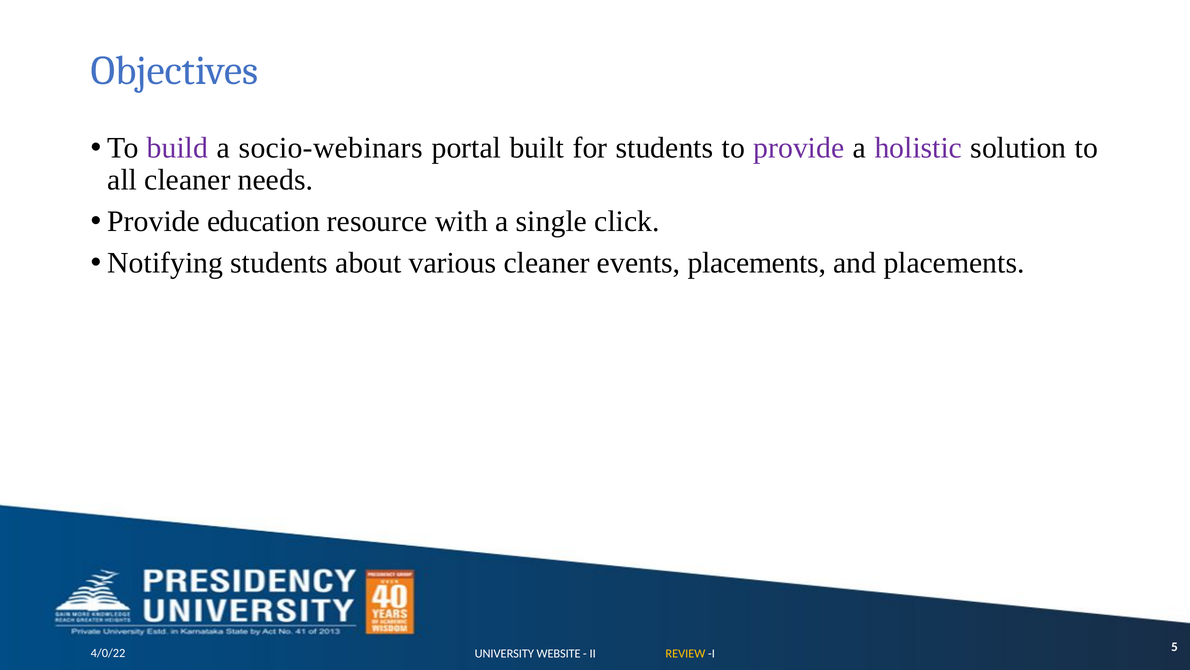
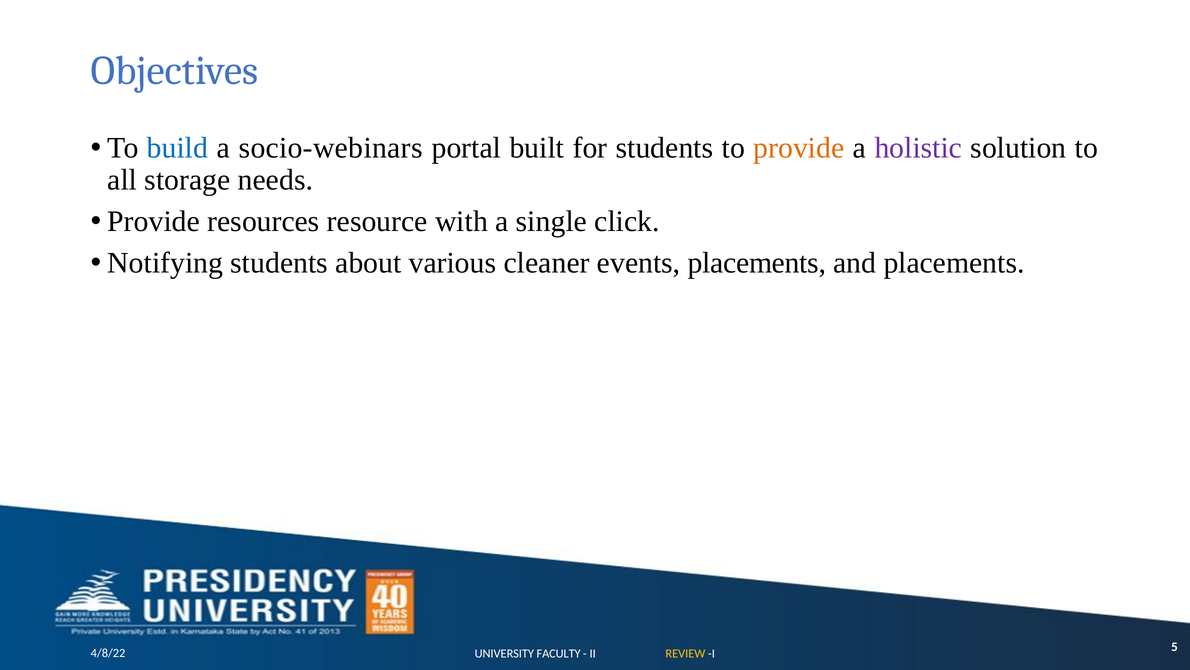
build colour: purple -> blue
provide at (799, 148) colour: purple -> orange
all cleaner: cleaner -> storage
education: education -> resources
4/0/22: 4/0/22 -> 4/8/22
WEBSITE: WEBSITE -> FACULTY
